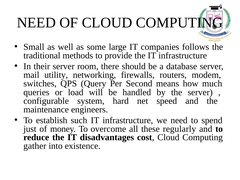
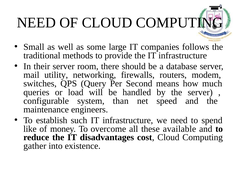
hard: hard -> than
just: just -> like
regularly: regularly -> available
